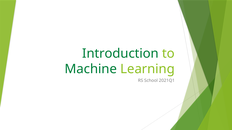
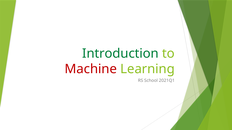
Machine colour: green -> red
